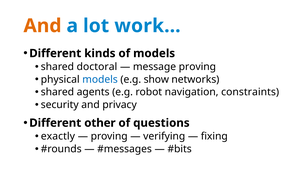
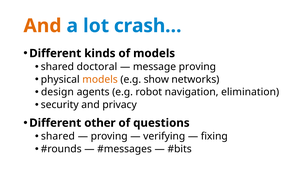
work…: work… -> crash…
models at (100, 80) colour: blue -> orange
shared at (57, 92): shared -> design
constraints: constraints -> elimination
exactly at (58, 137): exactly -> shared
